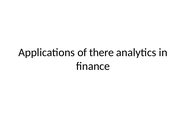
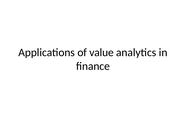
there: there -> value
